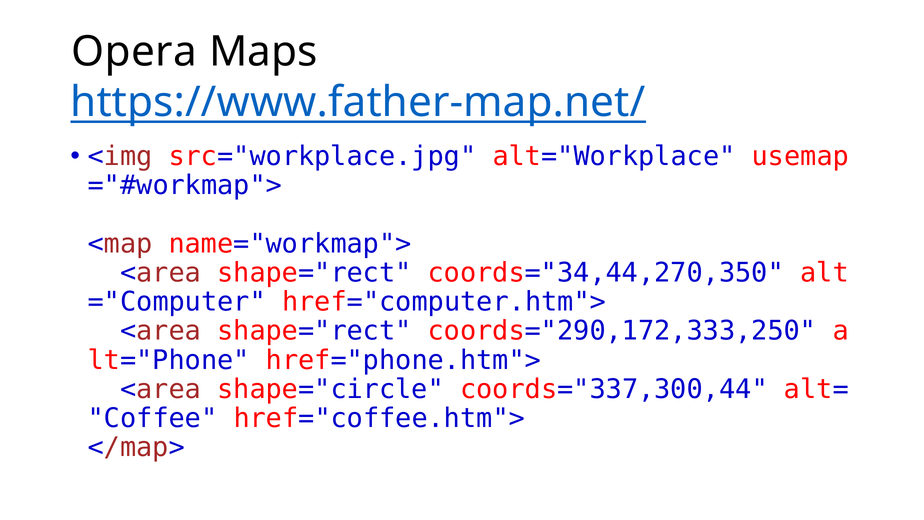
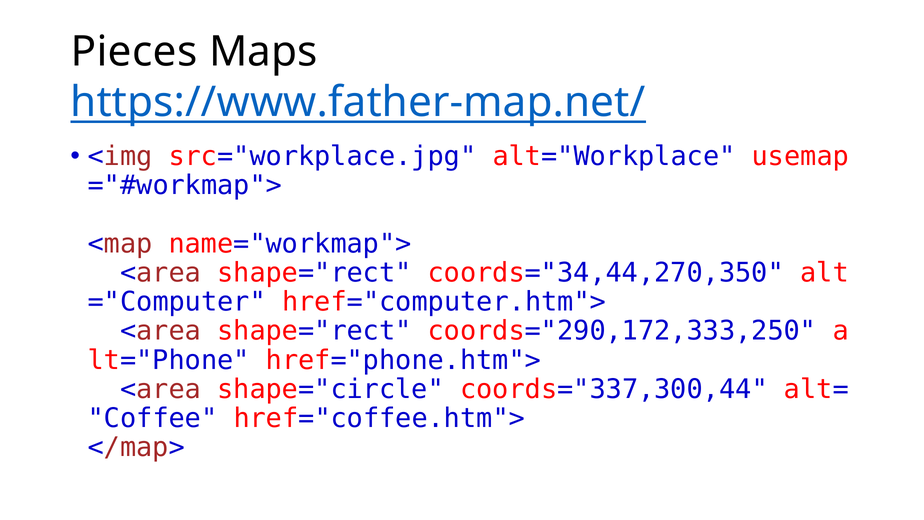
Opera: Opera -> Pieces
